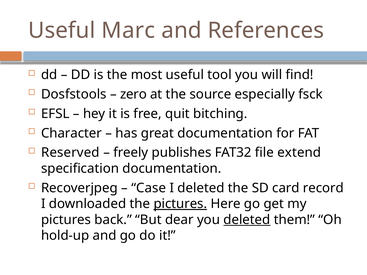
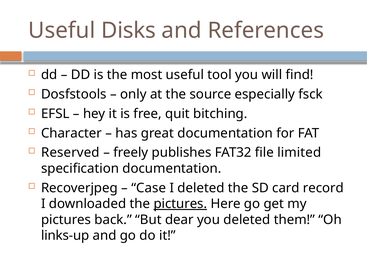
Marc: Marc -> Disks
zero: zero -> only
extend: extend -> limited
deleted at (247, 220) underline: present -> none
hold-up: hold-up -> links-up
